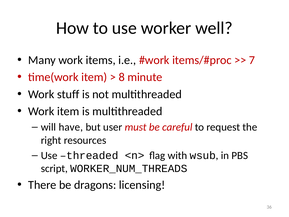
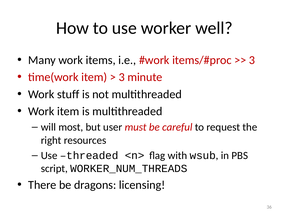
7 at (252, 60): 7 -> 3
8 at (122, 77): 8 -> 3
have: have -> most
